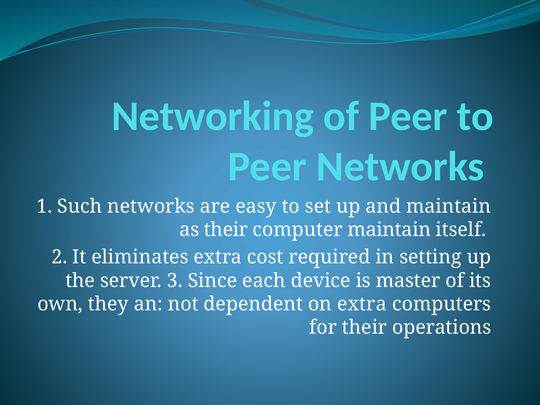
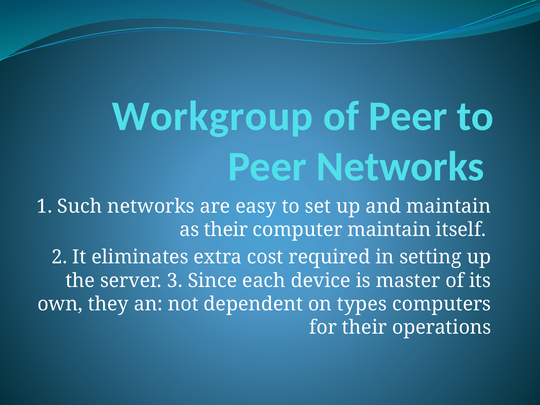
Networking: Networking -> Workgroup
on extra: extra -> types
